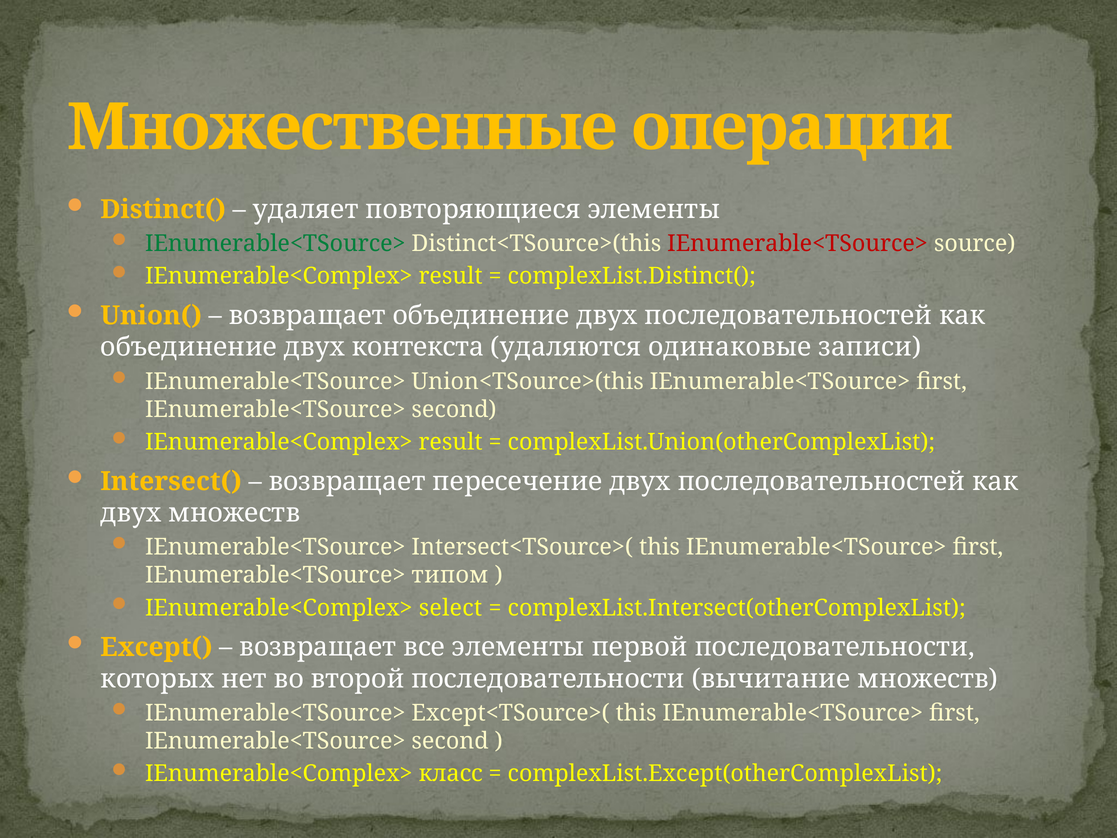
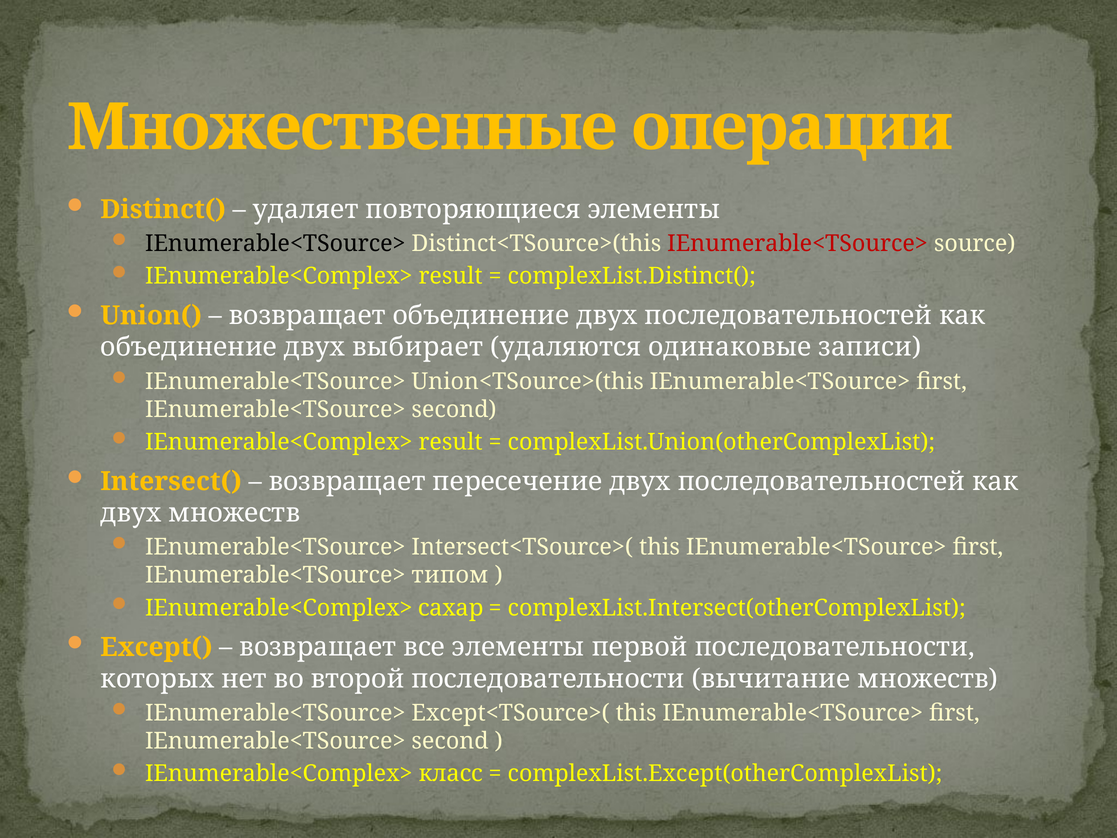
IEnumerable<TSource> at (275, 244) colour: green -> black
контекста: контекста -> выбирает
select: select -> сахар
